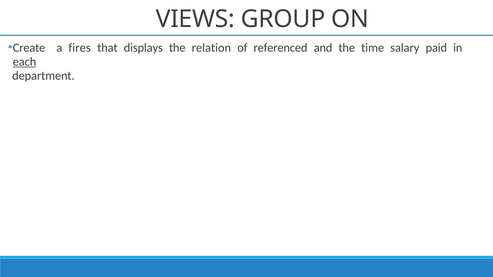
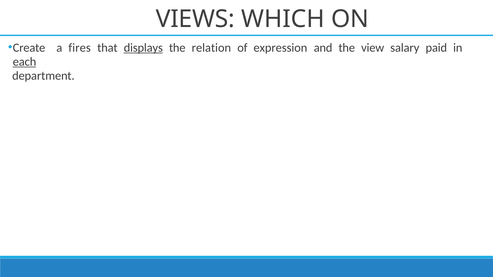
GROUP: GROUP -> WHICH
displays underline: none -> present
referenced: referenced -> expression
time: time -> view
